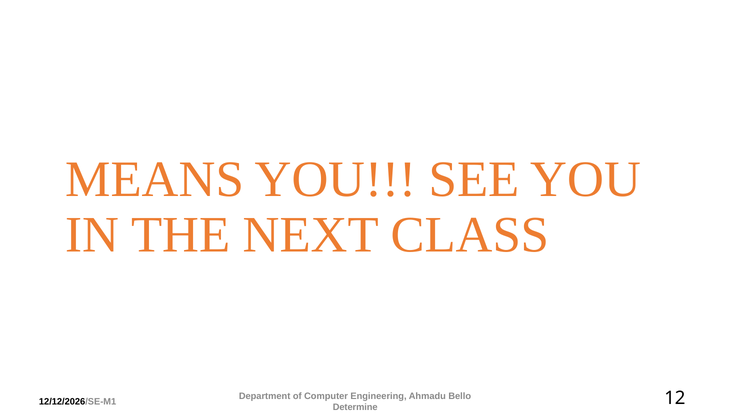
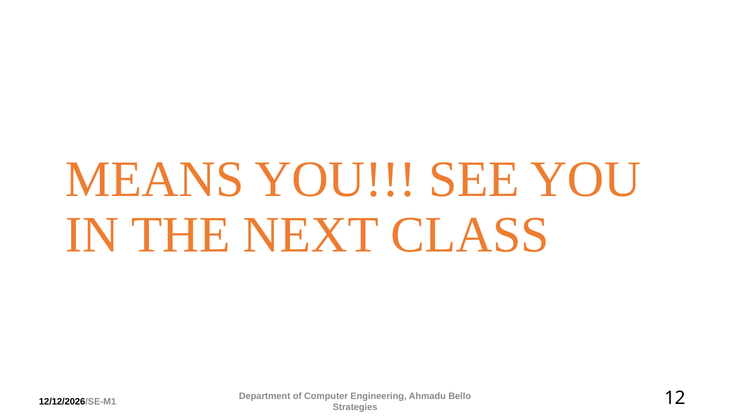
Determine: Determine -> Strategies
